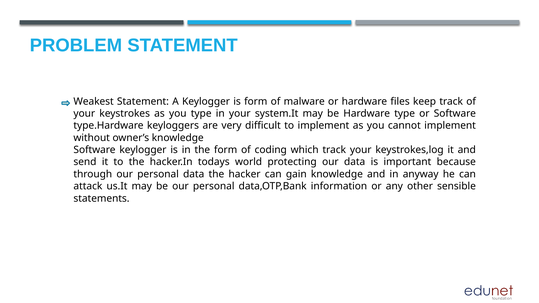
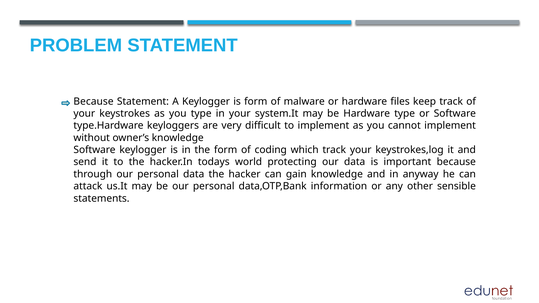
Weakest at (94, 101): Weakest -> Because
